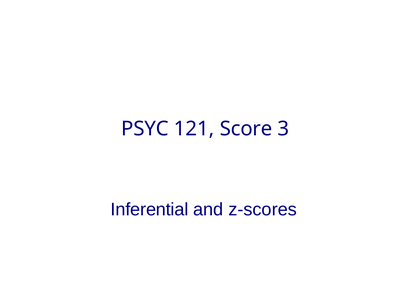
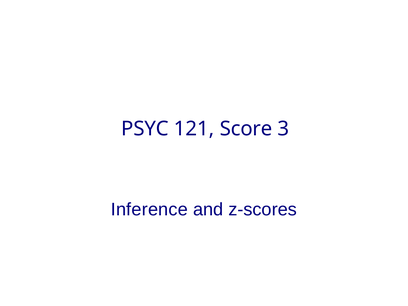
Inferential: Inferential -> Inference
